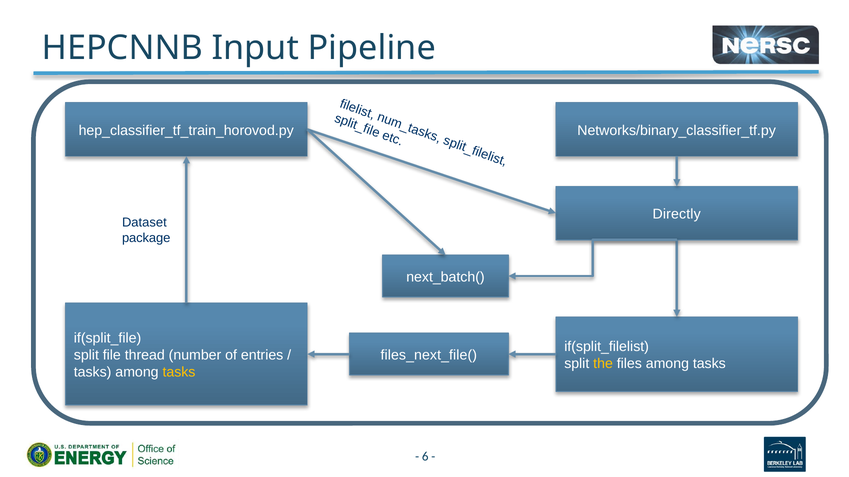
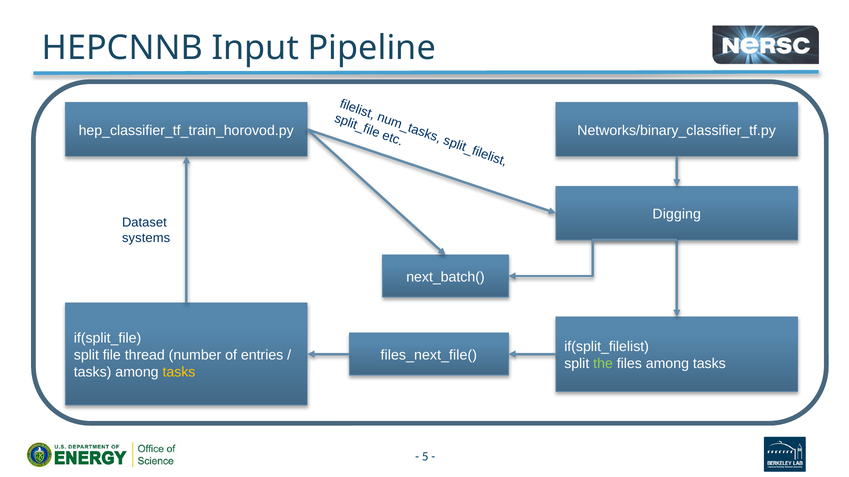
Directly: Directly -> Digging
package: package -> systems
the colour: yellow -> light green
6: 6 -> 5
